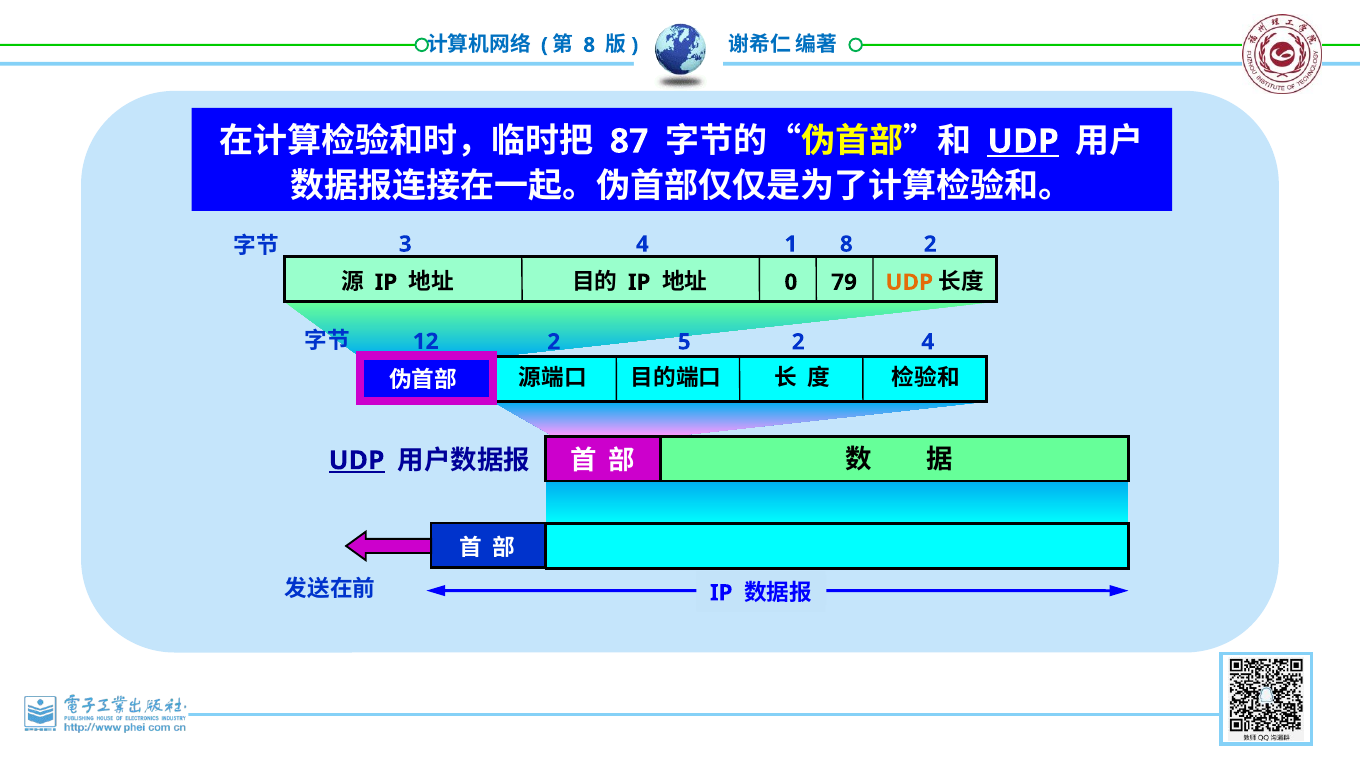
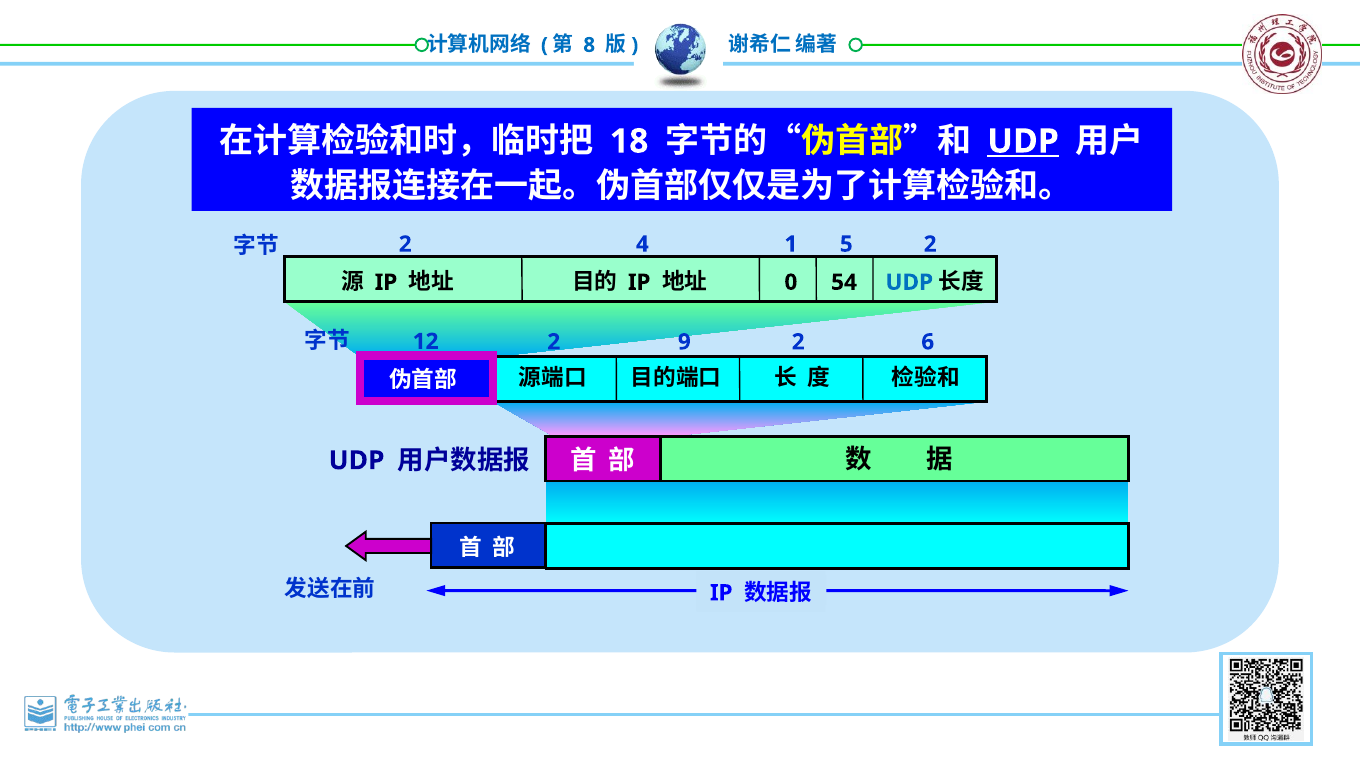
87: 87 -> 18
3 at (405, 244): 3 -> 2
1 8: 8 -> 5
79: 79 -> 54
UDP at (909, 282) colour: orange -> blue
5: 5 -> 9
2 4: 4 -> 6
UDP at (357, 461) underline: present -> none
